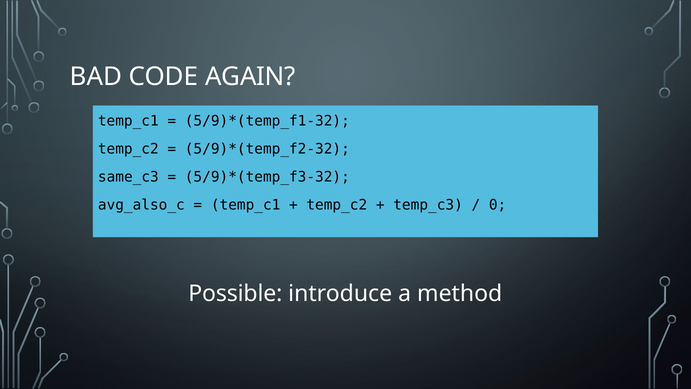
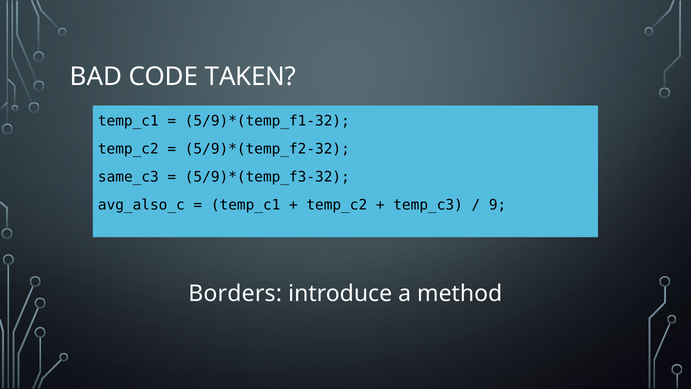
AGAIN: AGAIN -> TAKEN
0: 0 -> 9
Possible: Possible -> Borders
